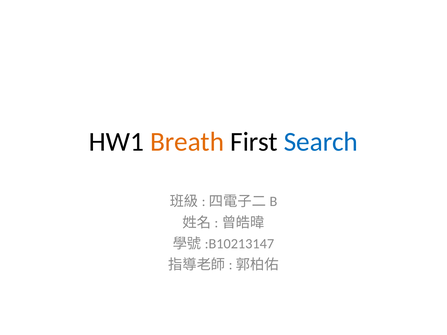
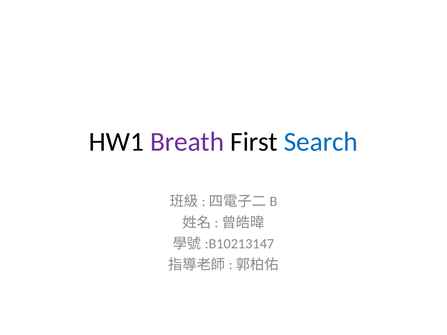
Breath colour: orange -> purple
